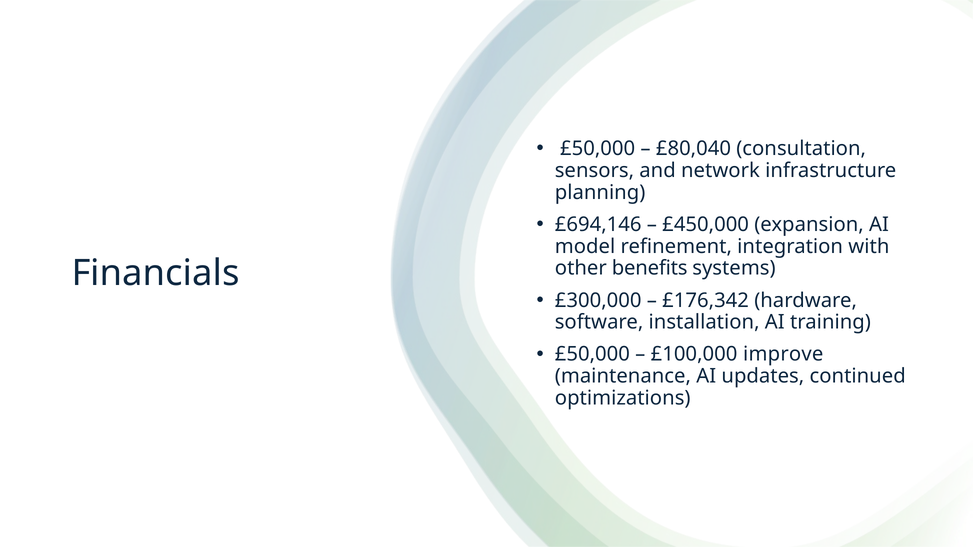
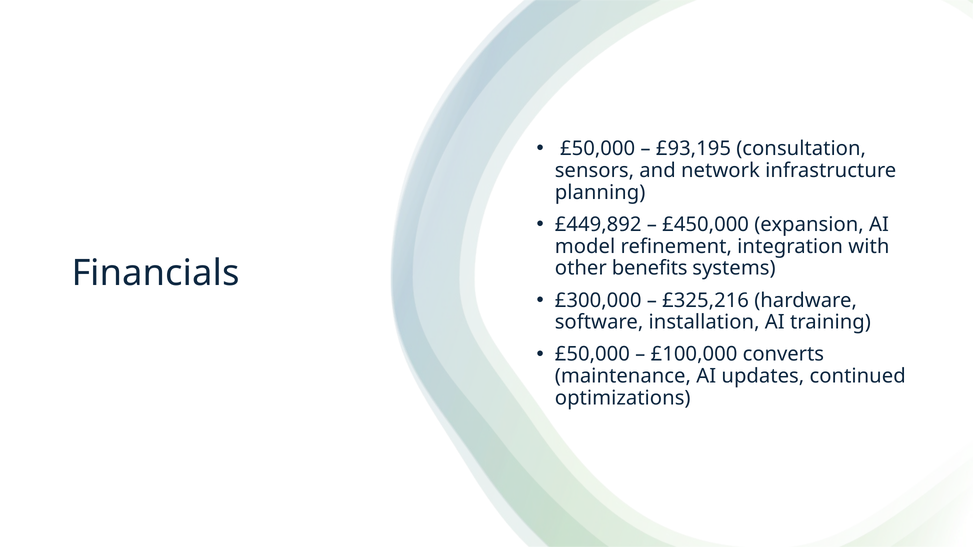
£80,040: £80,040 -> £93,195
£694,146: £694,146 -> £449,892
£176,342: £176,342 -> £325,216
improve: improve -> converts
